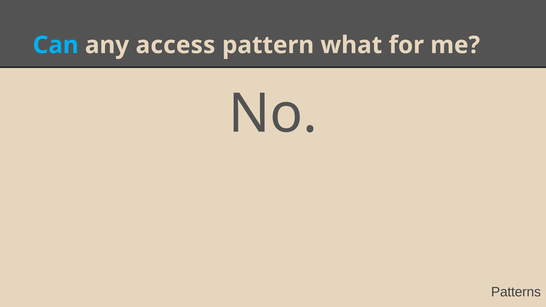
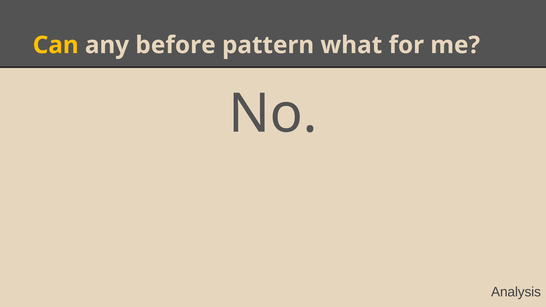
Can colour: light blue -> yellow
access: access -> before
Patterns: Patterns -> Analysis
